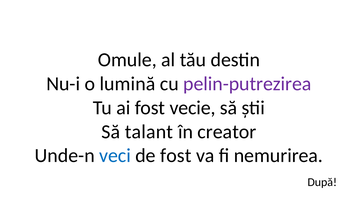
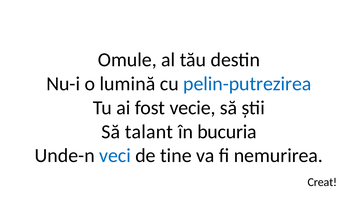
pelin-putrezirea colour: purple -> blue
creator: creator -> bucuria
de fost: fost -> tine
După: După -> Creat
